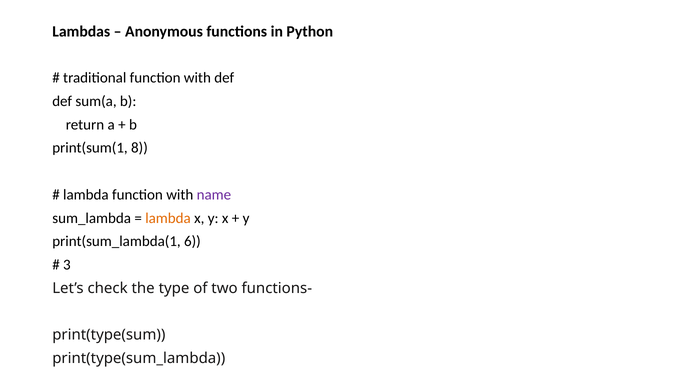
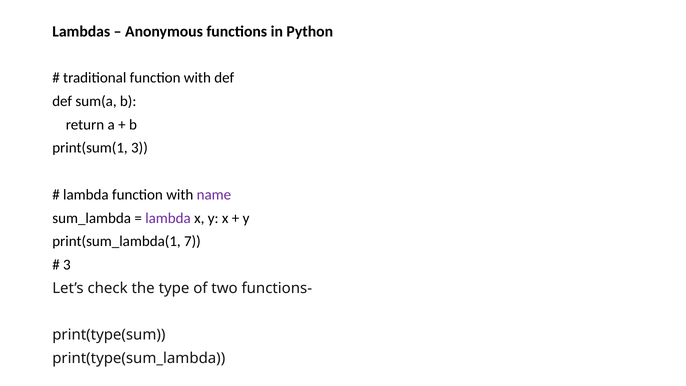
print(sum(1 8: 8 -> 3
lambda at (168, 218) colour: orange -> purple
6: 6 -> 7
